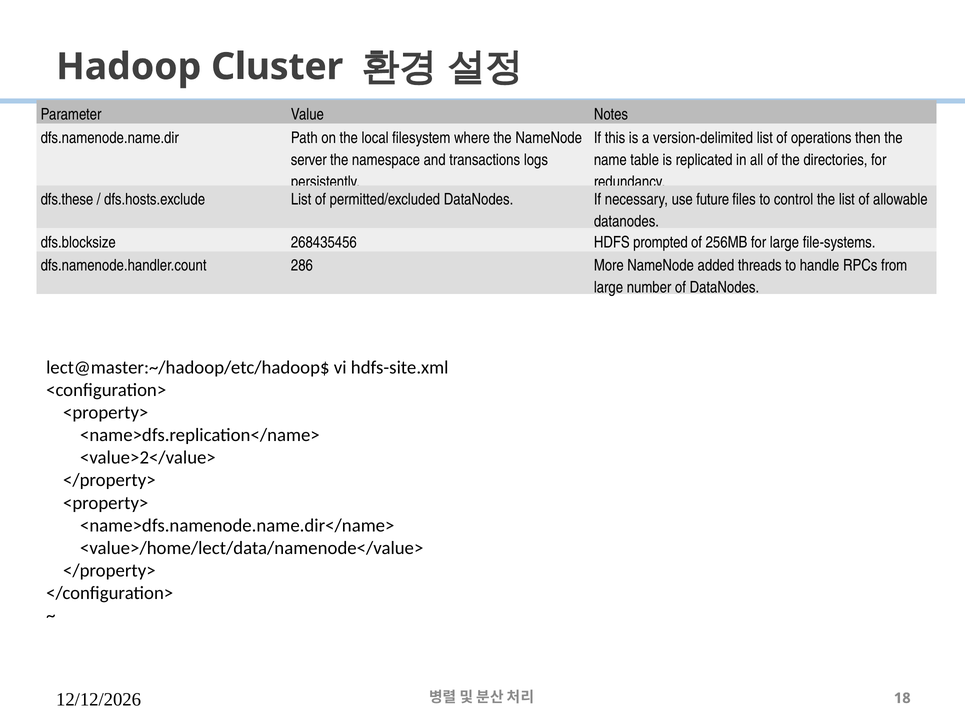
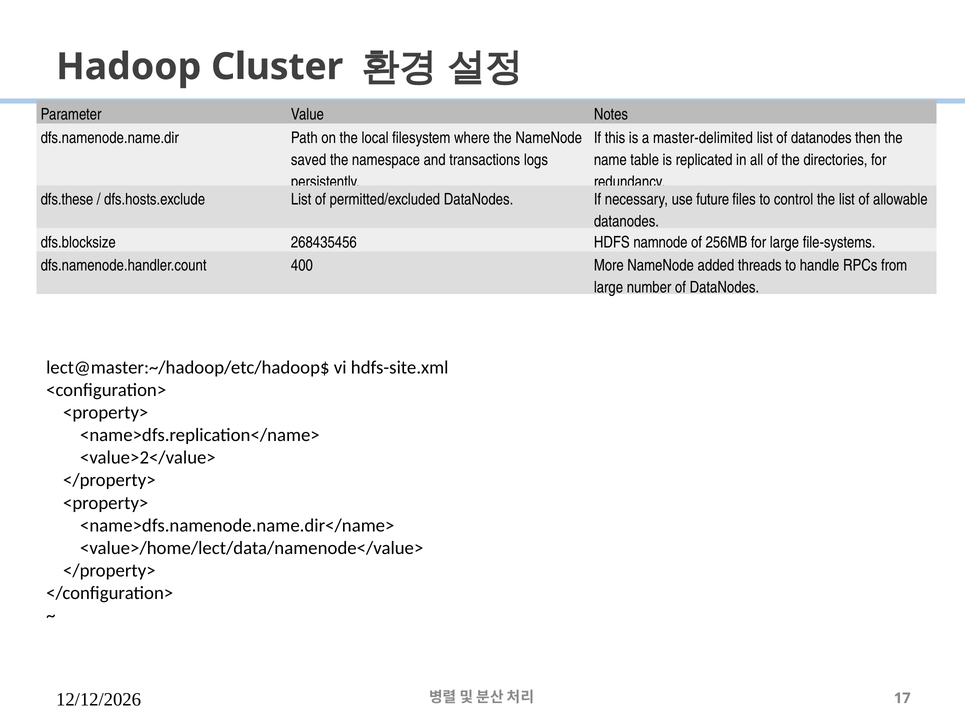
version-delimited: version-delimited -> master-delimited
list of operations: operations -> datanodes
server: server -> saved
prompted: prompted -> namnode
286: 286 -> 400
18: 18 -> 17
